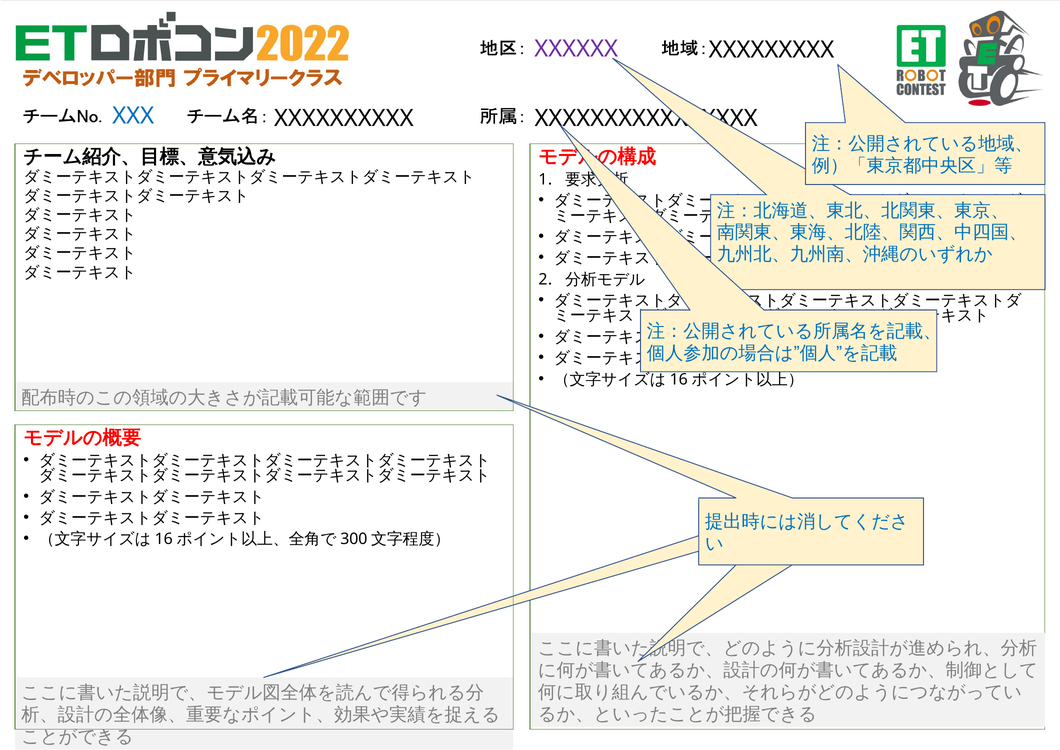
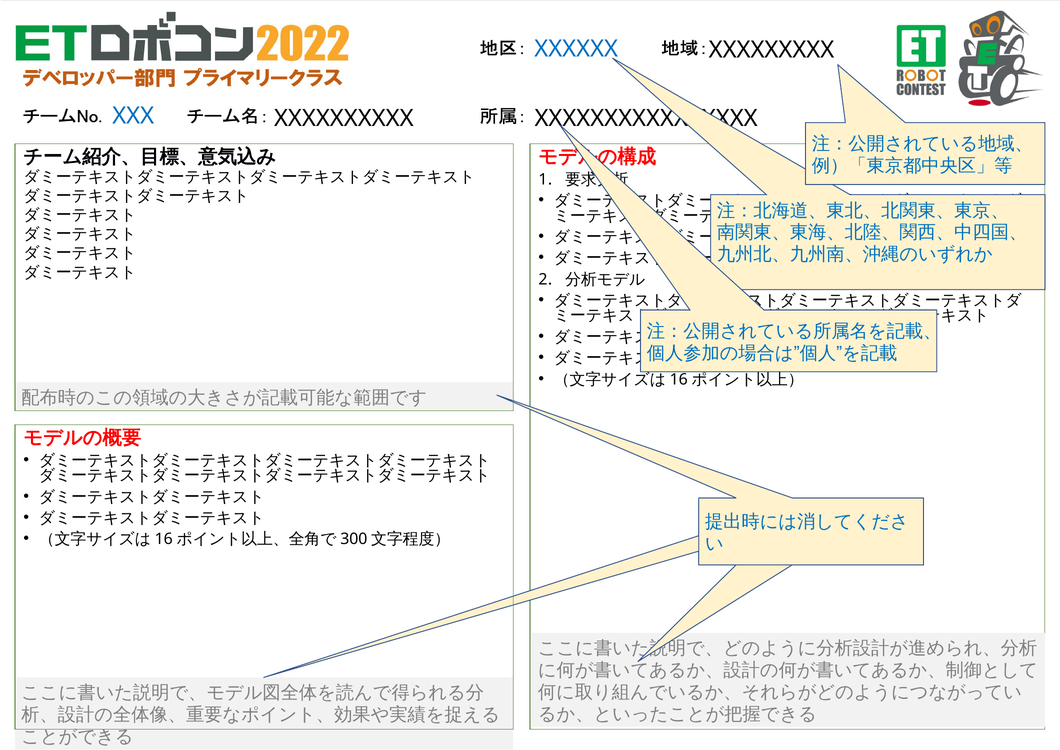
XXXXXX colour: purple -> blue
